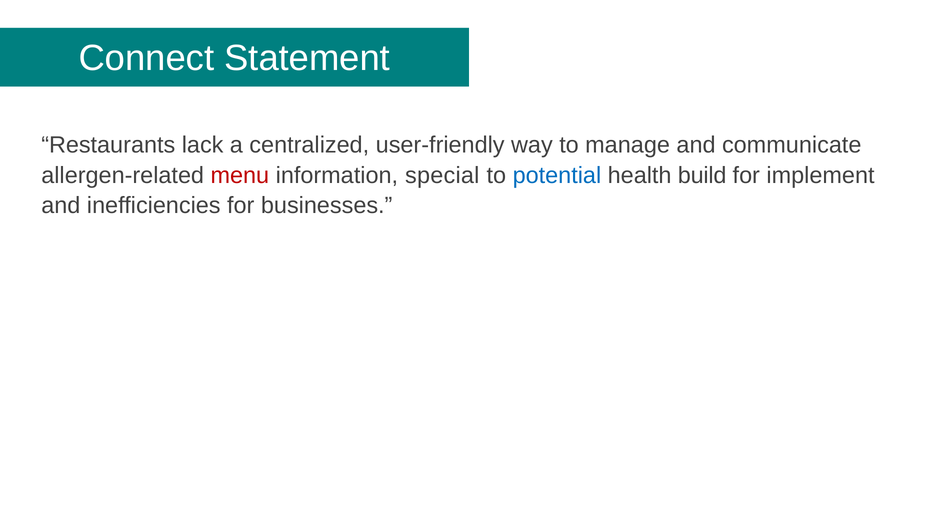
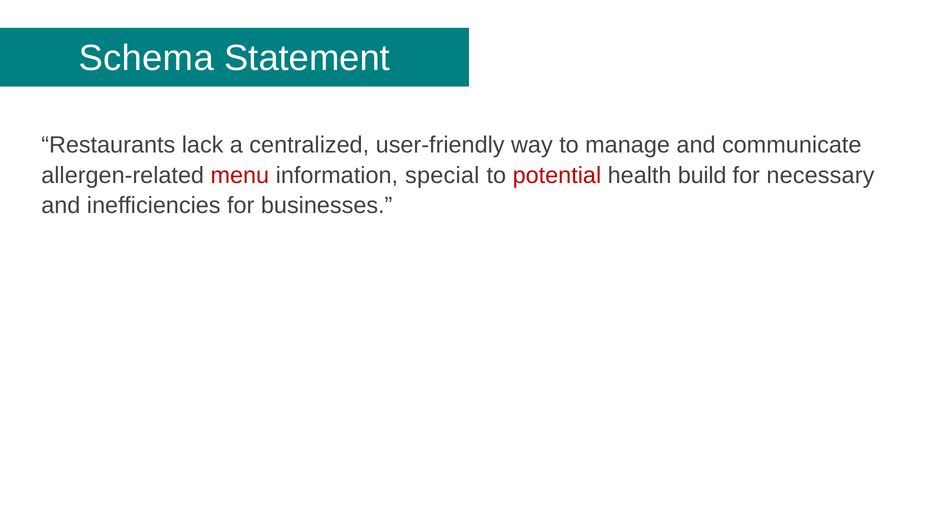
Connect: Connect -> Schema
potential colour: blue -> red
implement: implement -> necessary
